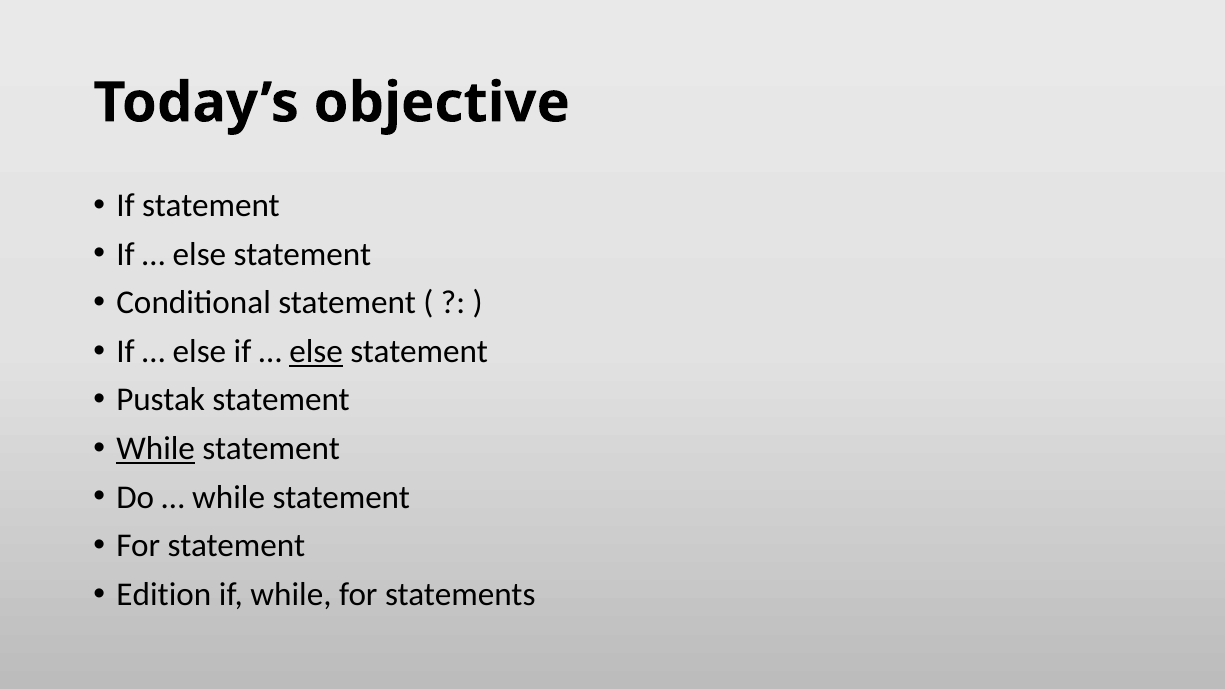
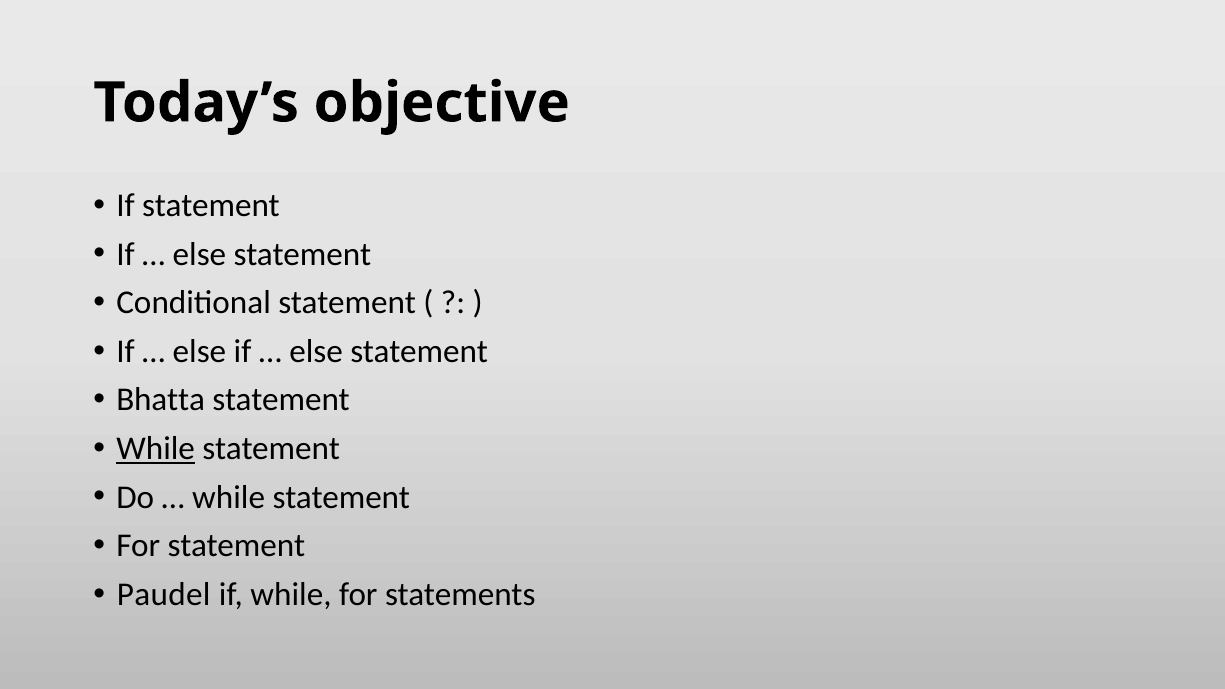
else at (316, 351) underline: present -> none
Pustak: Pustak -> Bhatta
Edition: Edition -> Paudel
